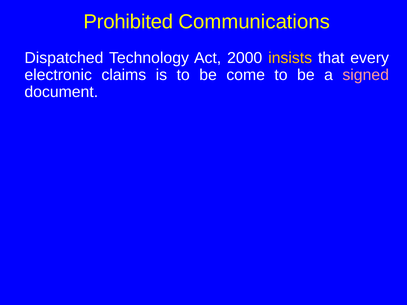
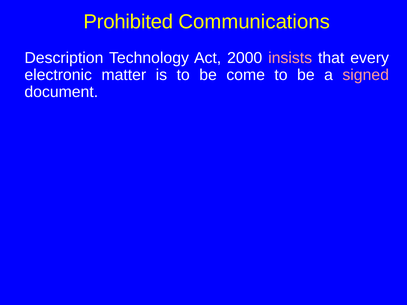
Dispatched: Dispatched -> Description
insists colour: yellow -> pink
claims: claims -> matter
